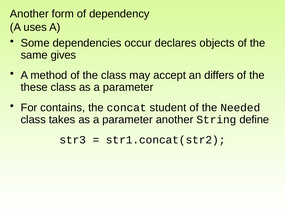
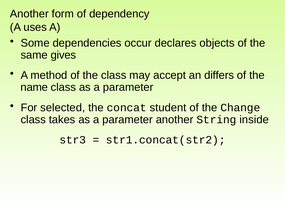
these: these -> name
contains: contains -> selected
Needed: Needed -> Change
define: define -> inside
